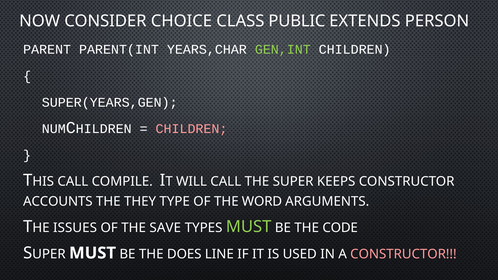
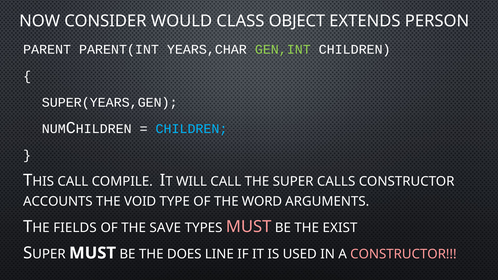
CHOICE: CHOICE -> WOULD
PUBLIC: PUBLIC -> OBJECT
CHILDREN at (191, 129) colour: pink -> light blue
KEEPS: KEEPS -> CALLS
THEY: THEY -> VOID
ISSUES: ISSUES -> FIELDS
MUST at (249, 227) colour: light green -> pink
CODE: CODE -> EXIST
